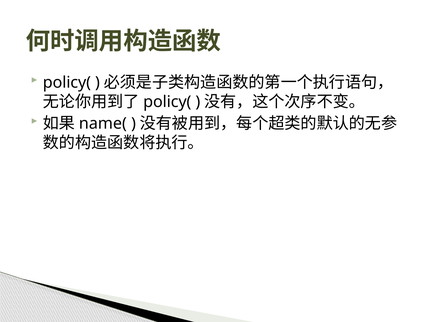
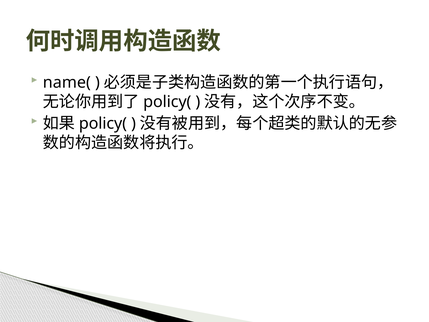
policy( at (67, 82): policy( -> name(
name( at (103, 123): name( -> policy(
